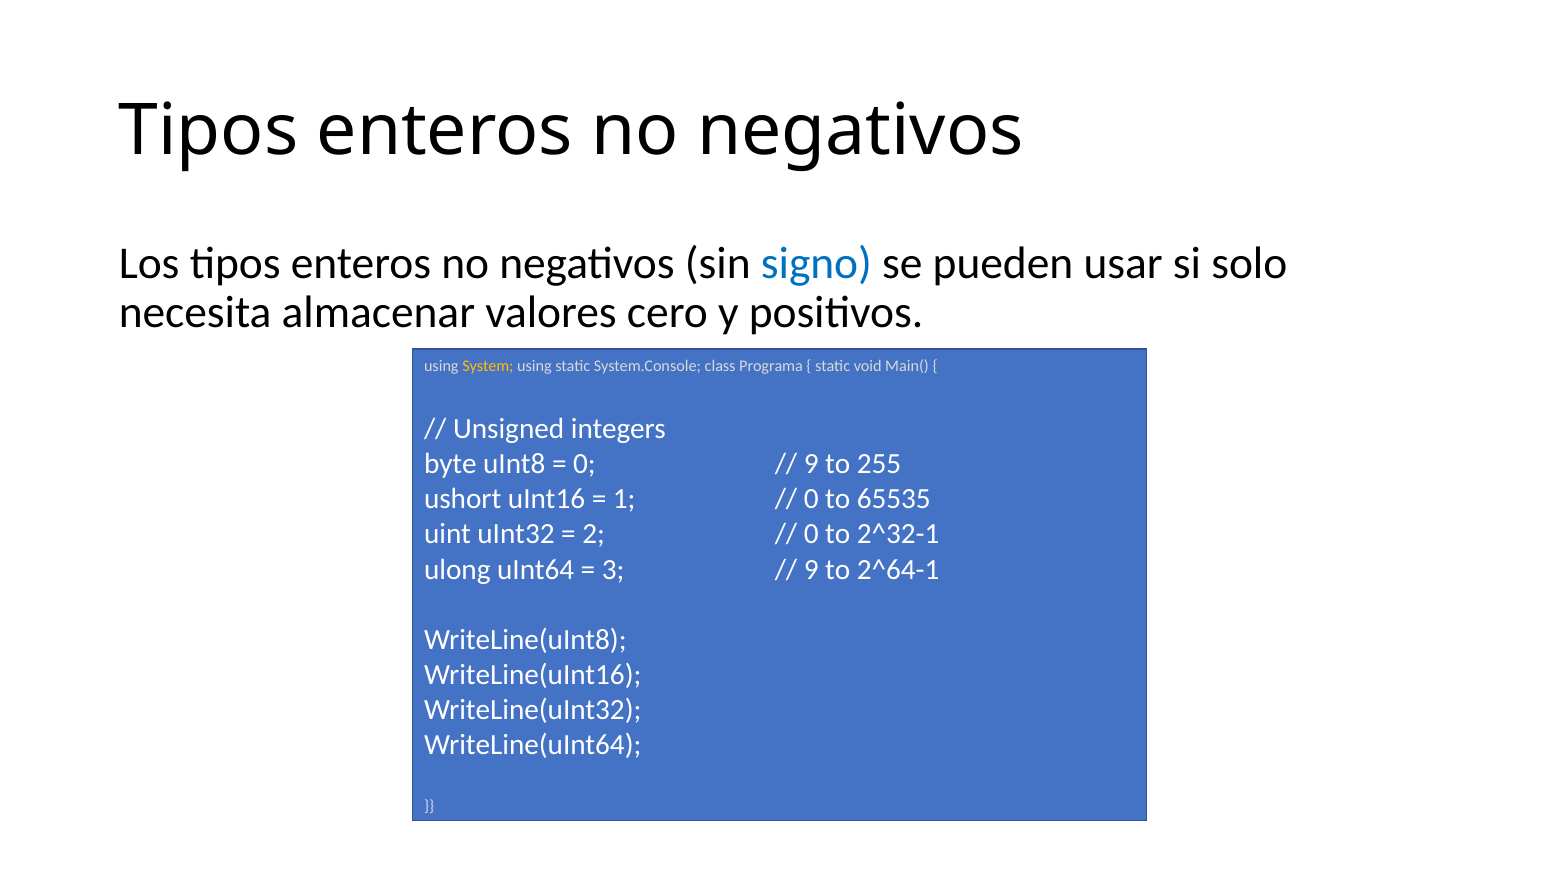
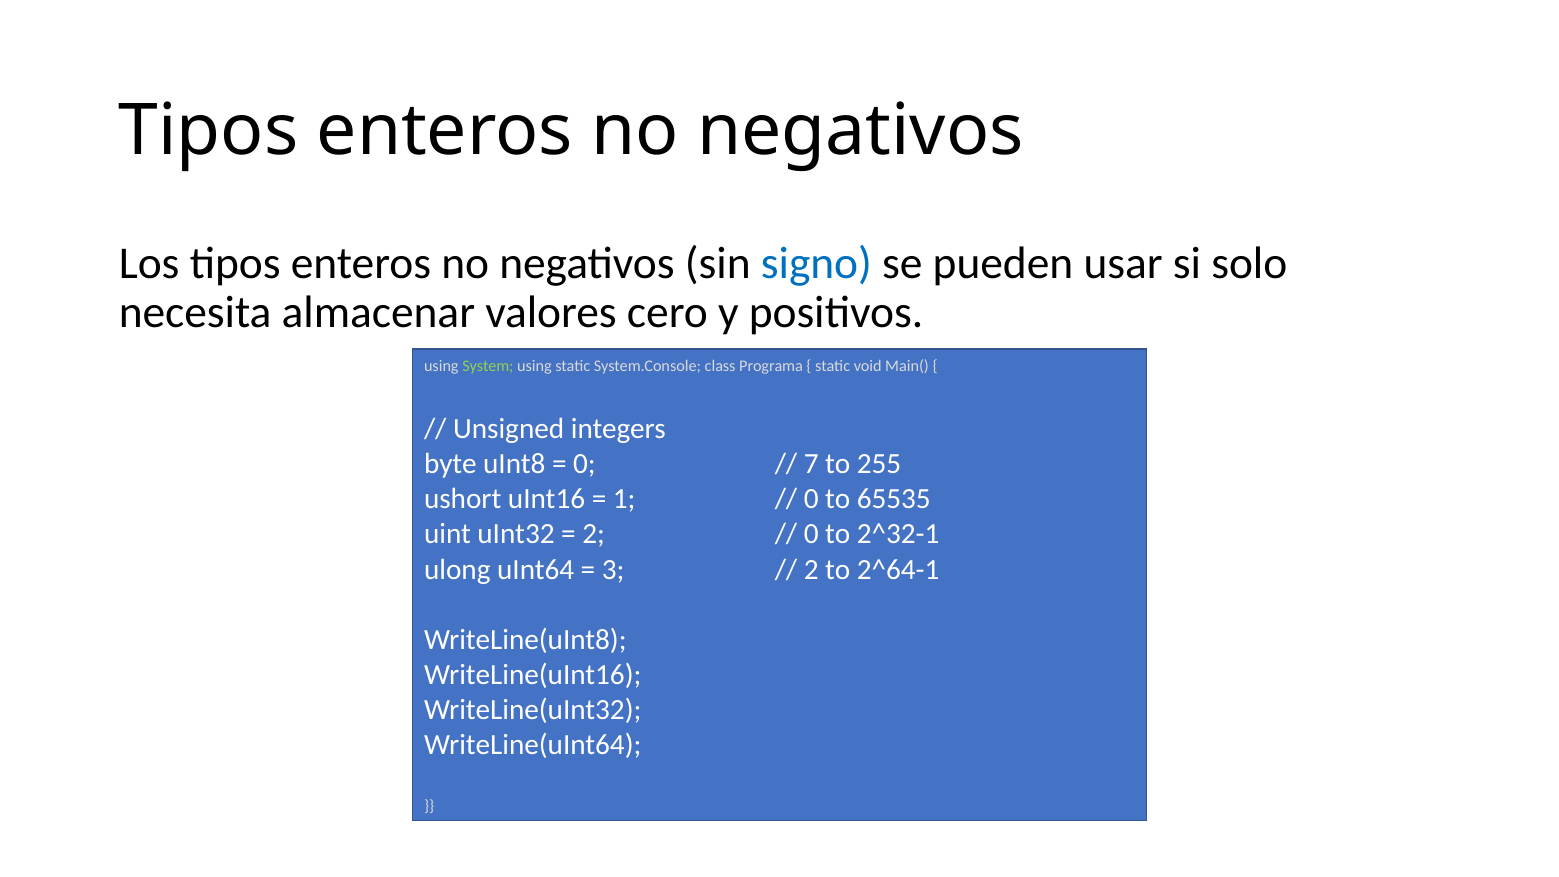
System colour: yellow -> light green
9 at (811, 464): 9 -> 7
9 at (811, 569): 9 -> 2
